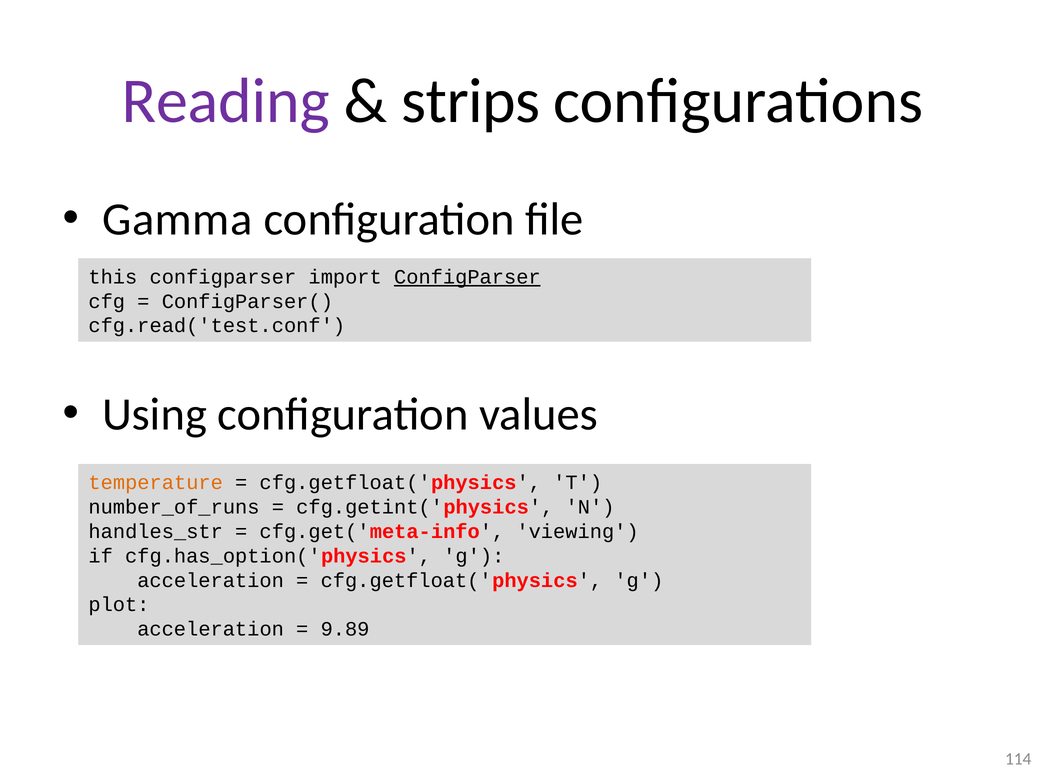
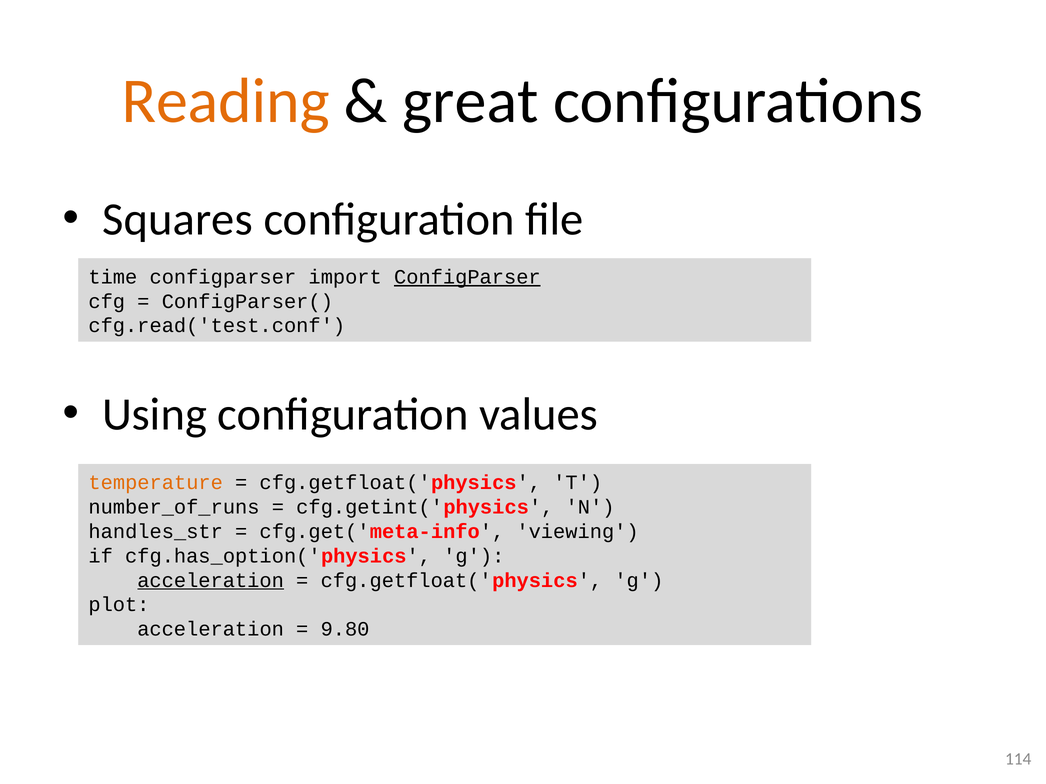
Reading colour: purple -> orange
strips: strips -> great
Gamma: Gamma -> Squares
this: this -> time
acceleration at (211, 581) underline: none -> present
9.89: 9.89 -> 9.80
